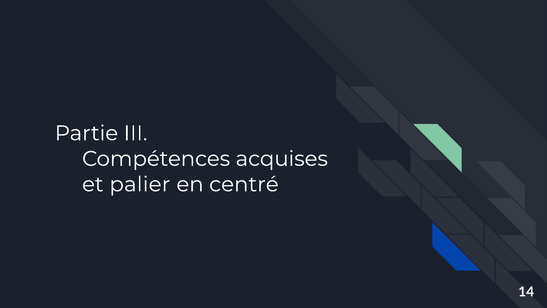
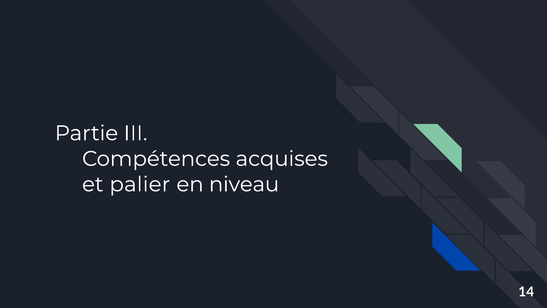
centré: centré -> niveau
